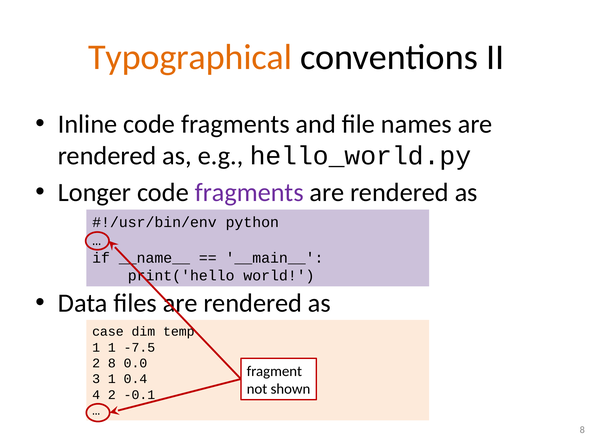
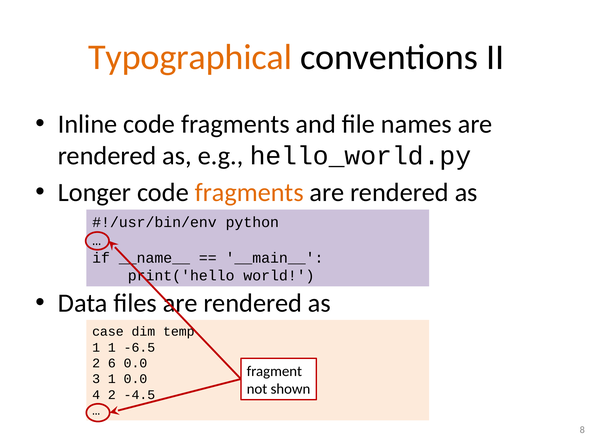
fragments at (249, 193) colour: purple -> orange
-7.5: -7.5 -> -6.5
2 8: 8 -> 6
1 0.4: 0.4 -> 0.0
-0.1: -0.1 -> -4.5
